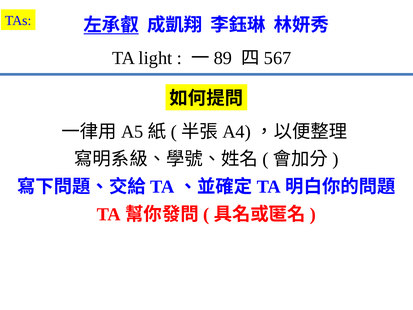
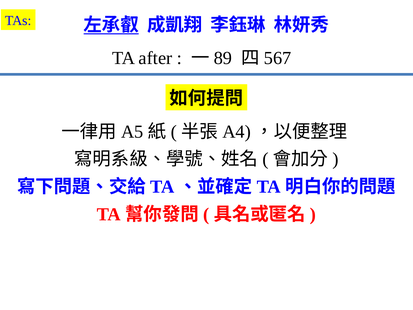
light: light -> after
